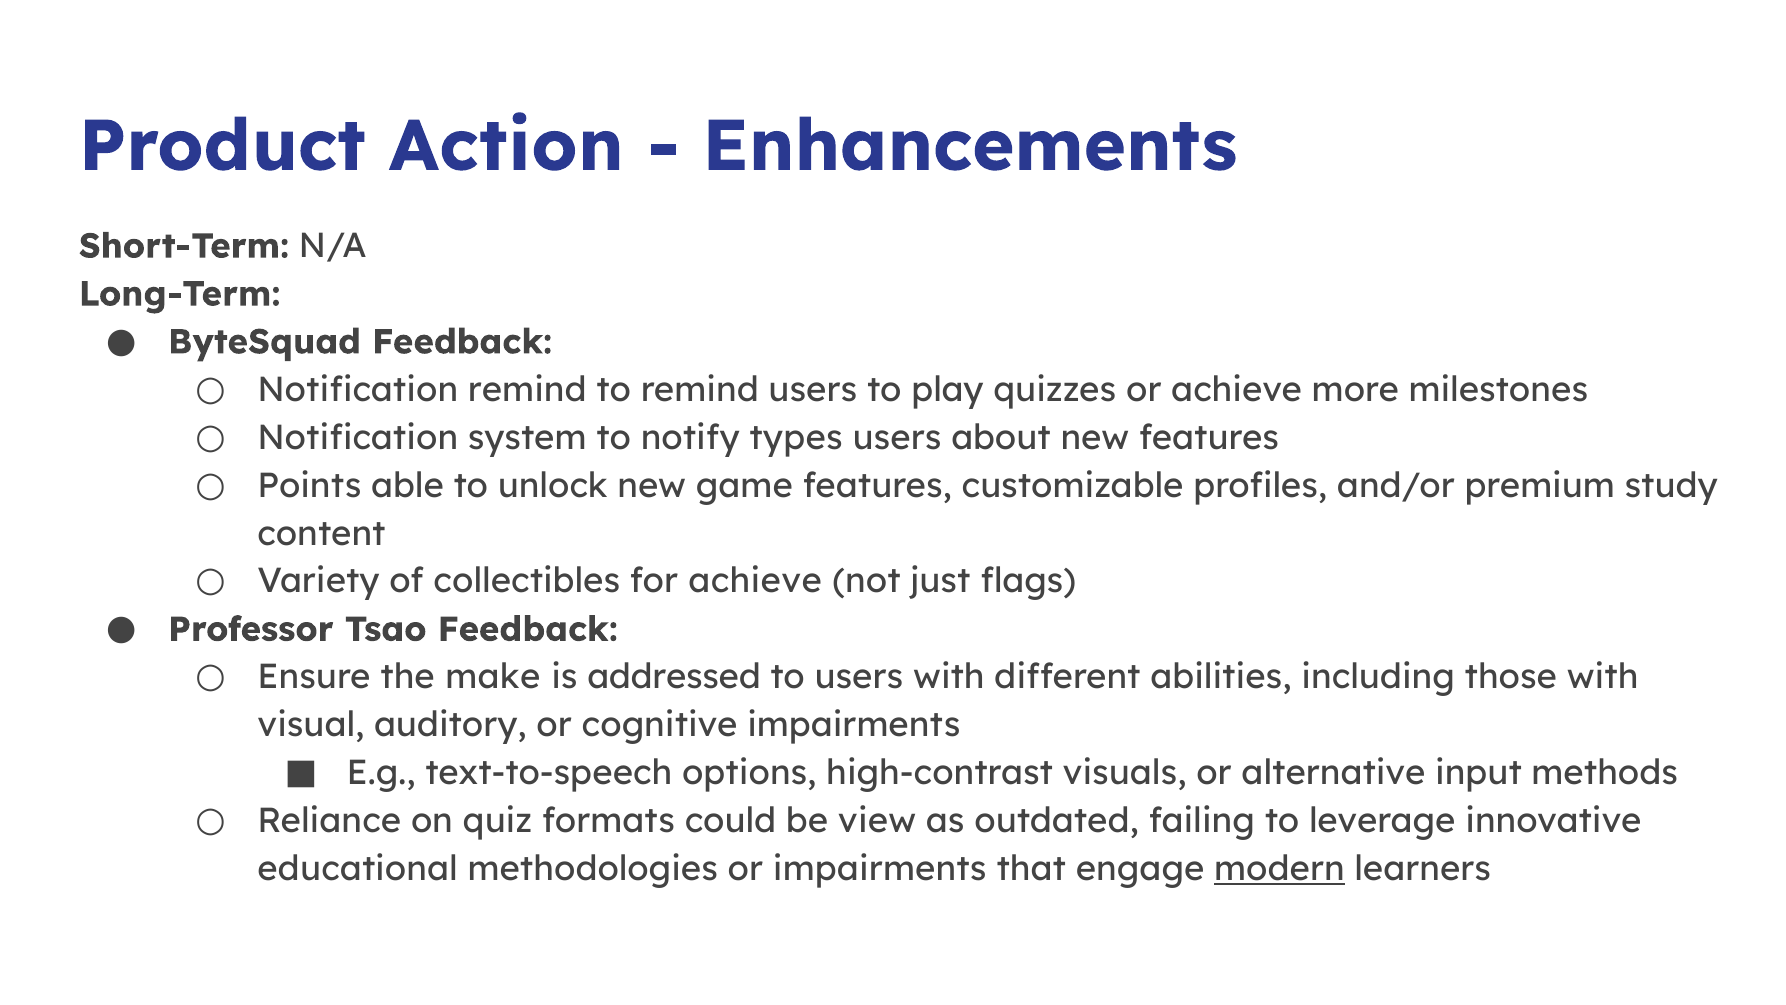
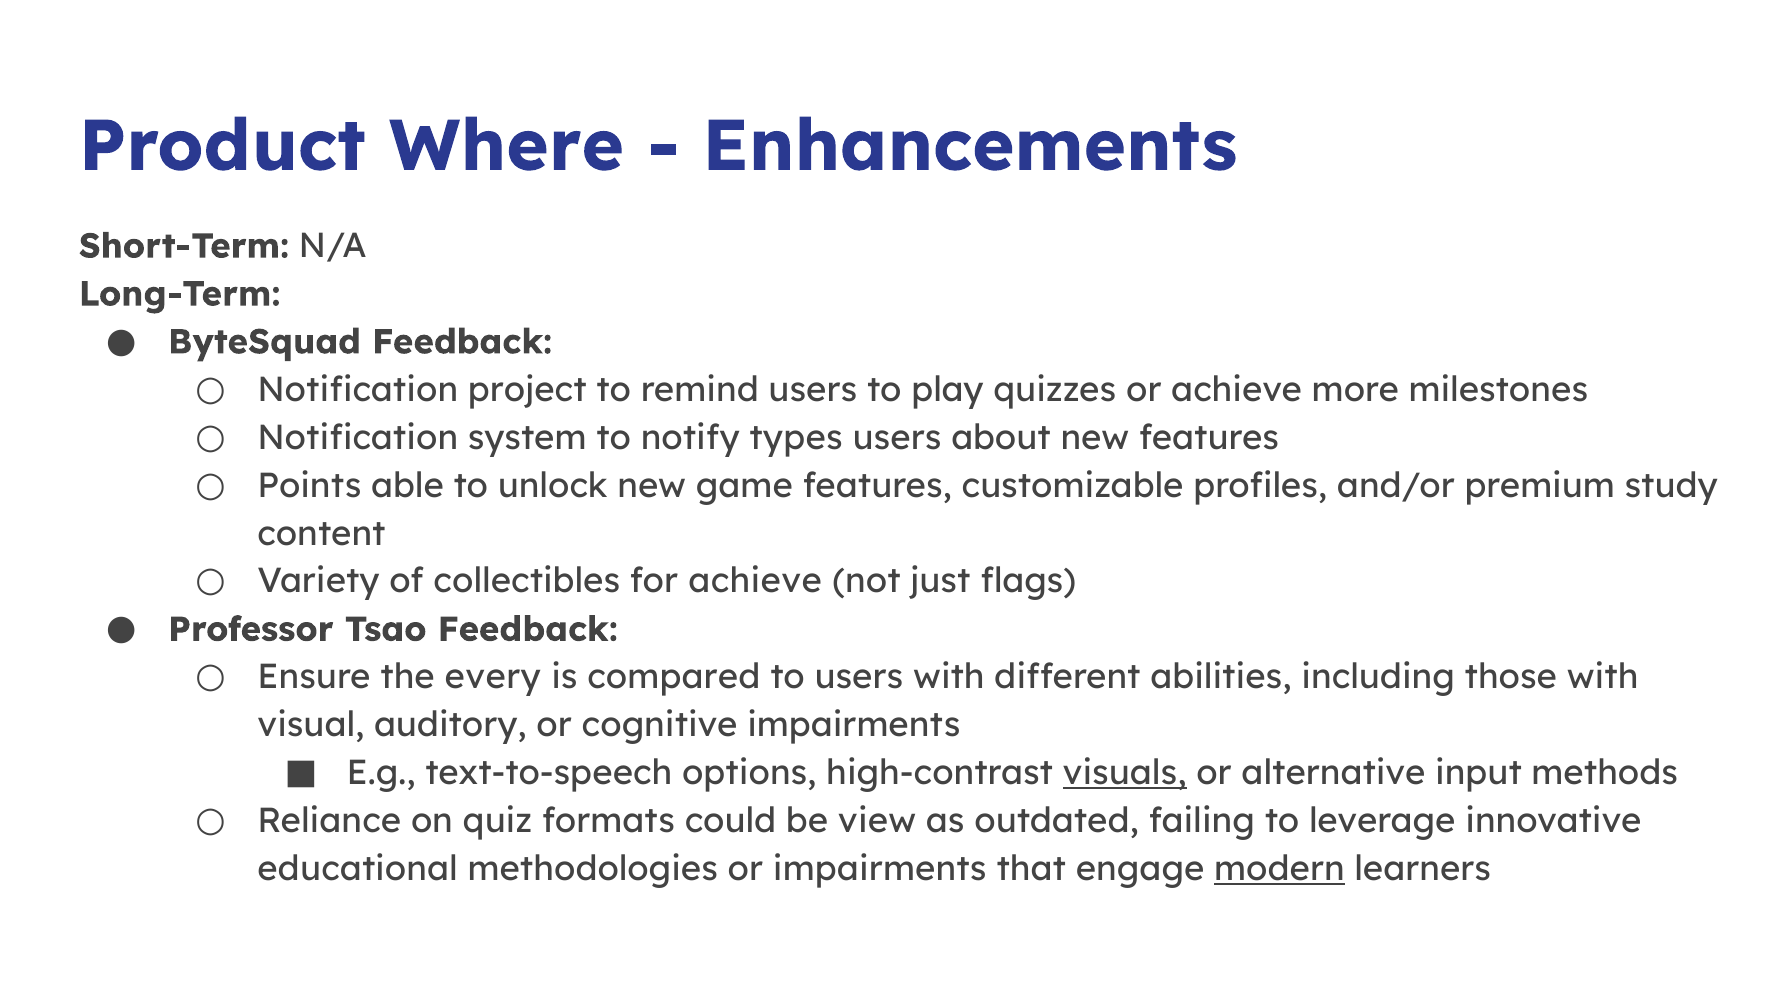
Action: Action -> Where
Notification remind: remind -> project
make: make -> every
addressed: addressed -> compared
visuals underline: none -> present
